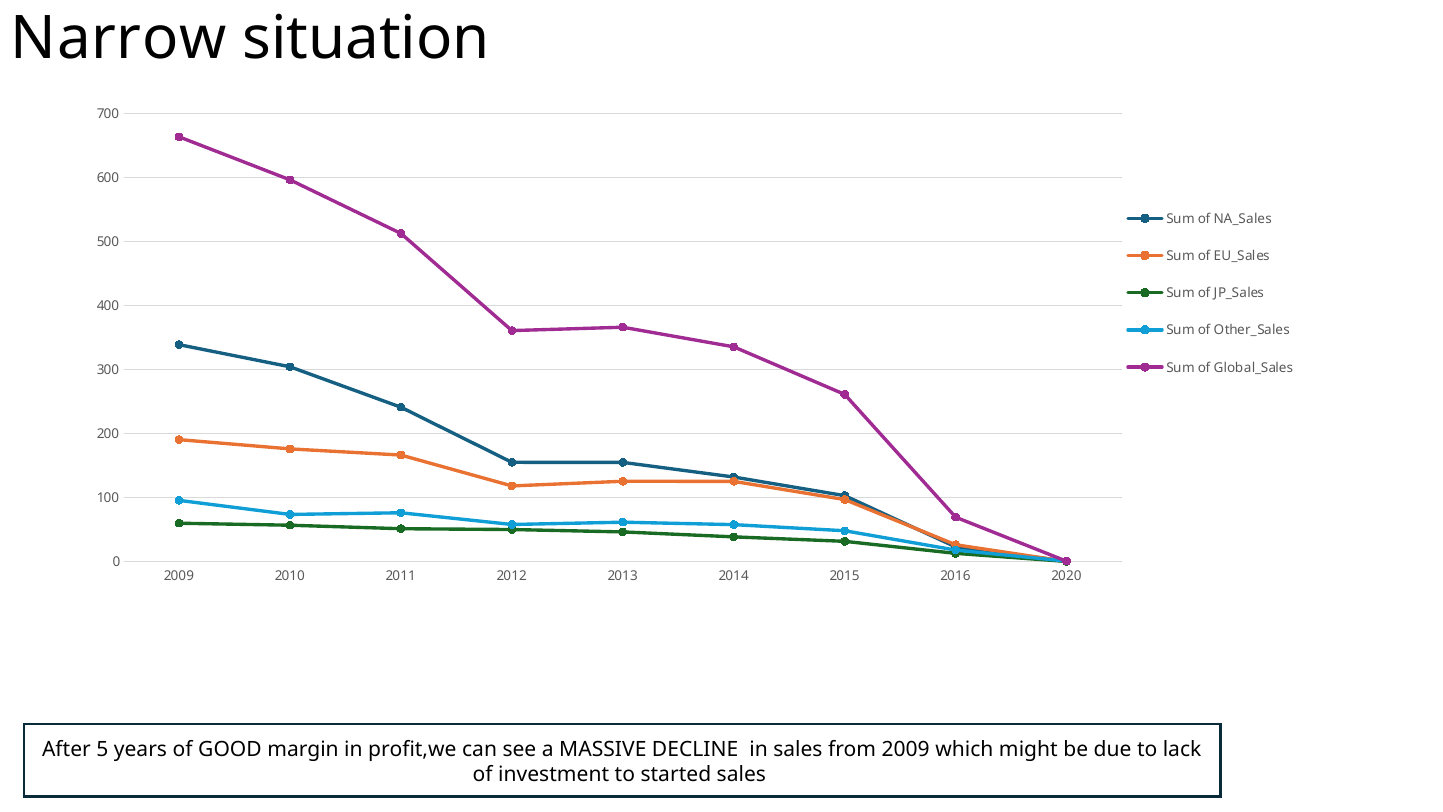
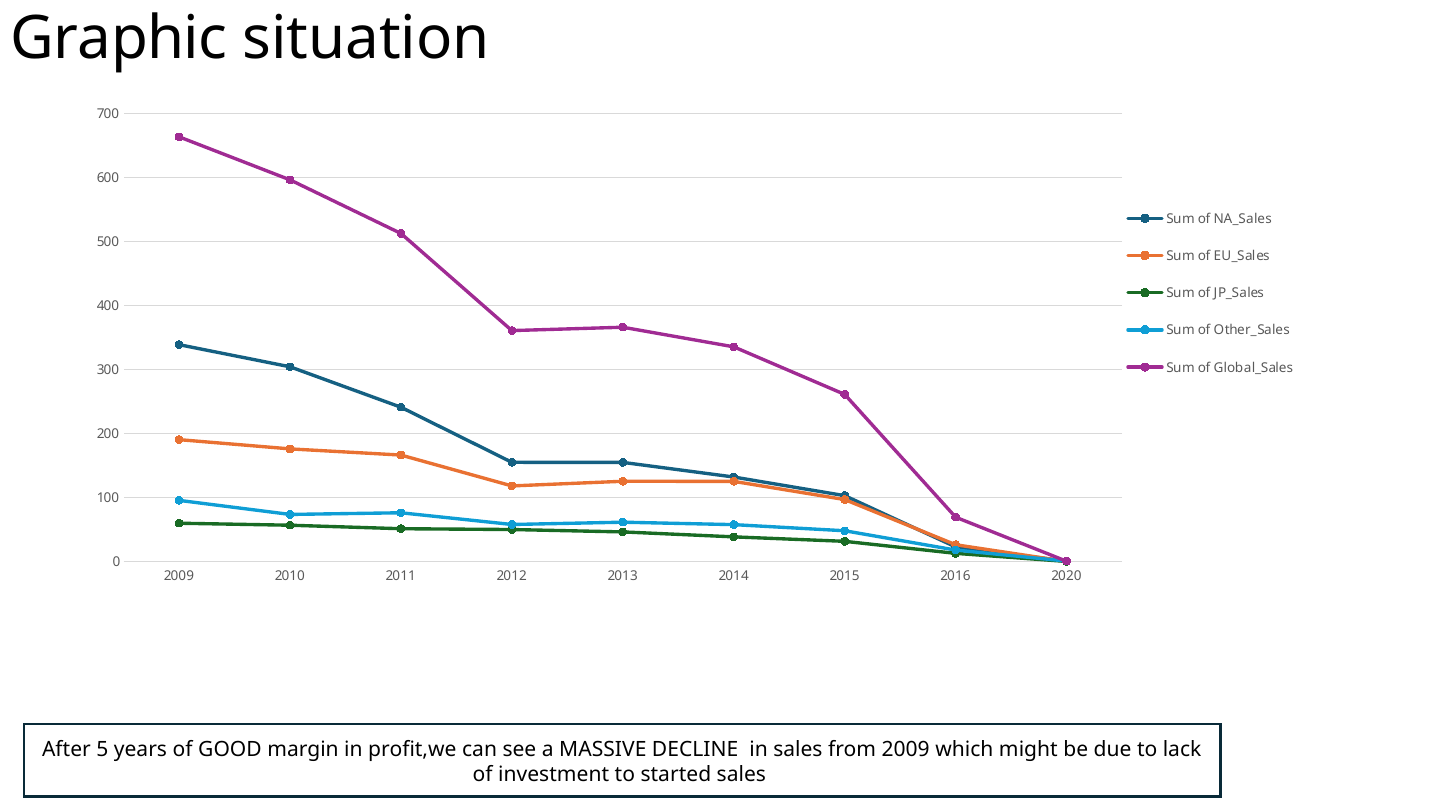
Narrow: Narrow -> Graphic
